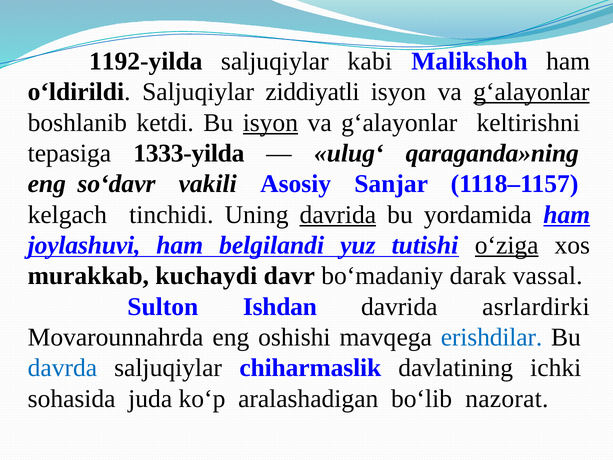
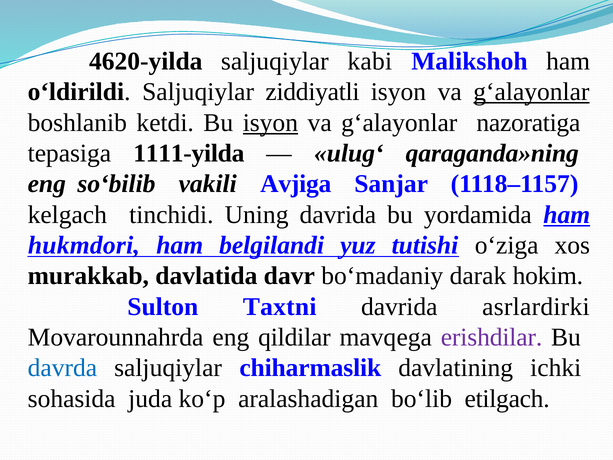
1192-yilda: 1192-yilda -> 4620-yilda
kеltirishni: kеltirishni -> nazoratiga
1333-yilda: 1333-yilda -> 1111-yilda
so‘davr: so‘davr -> so‘bilib
Asosiy: Asosiy -> Avjiga
davrida at (338, 215) underline: present -> none
joylashuvi: joylashuvi -> hukmdori
o‘ziga underline: present -> none
kuchaydi: kuchaydi -> davlatida
vassal: vassal -> hokim
Ishdan: Ishdan -> Taxtni
oshishi: oshishi -> qildilar
erishdilar colour: blue -> purple
nazorat: nazorat -> etilgach
